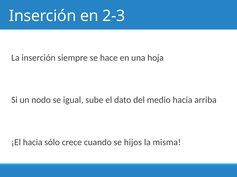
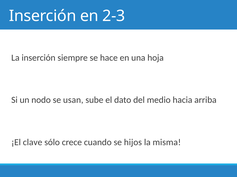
igual: igual -> usan
¡El hacia: hacia -> clave
